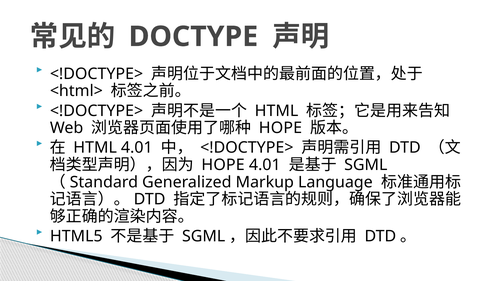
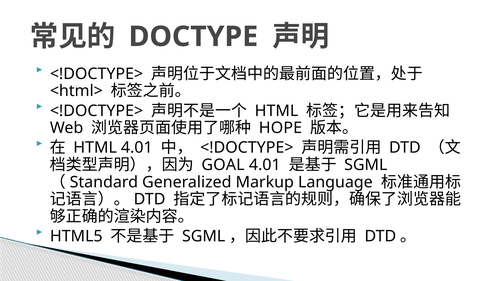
HOPE at (223, 165): HOPE -> GOAL
